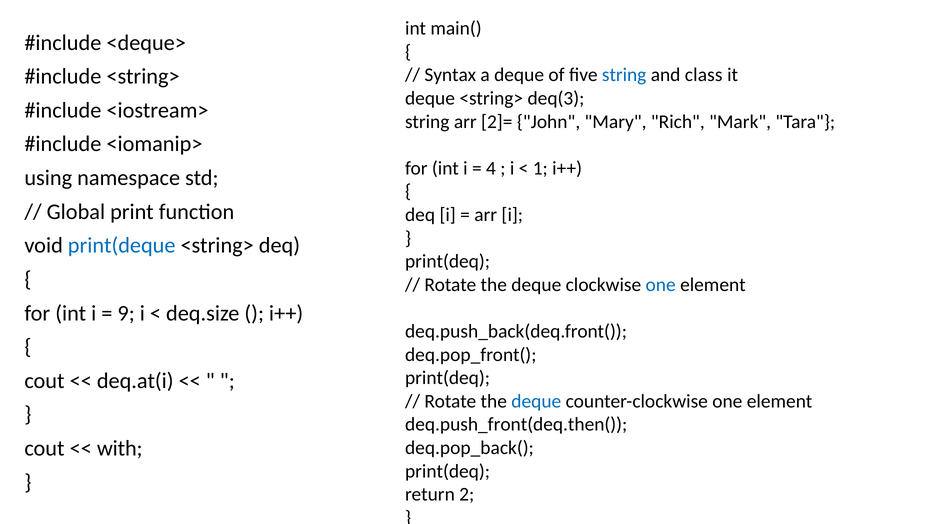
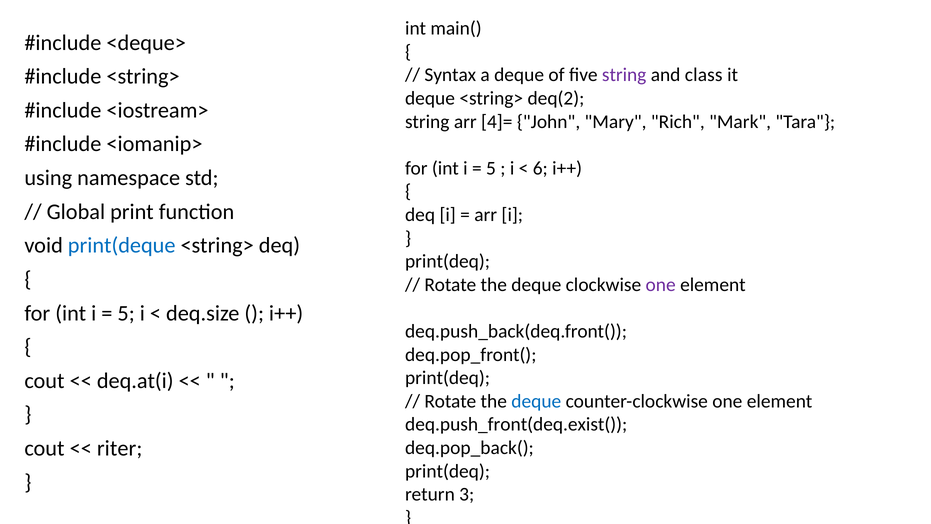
string at (624, 75) colour: blue -> purple
deq(3: deq(3 -> deq(2
2]=: 2]= -> 4]=
4 at (491, 168): 4 -> 5
1: 1 -> 6
one at (661, 285) colour: blue -> purple
9 at (126, 313): 9 -> 5
deq.push_front(deq.then(: deq.push_front(deq.then( -> deq.push_front(deq.exist(
with: with -> riter
2: 2 -> 3
